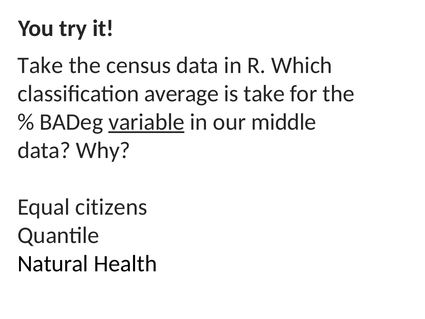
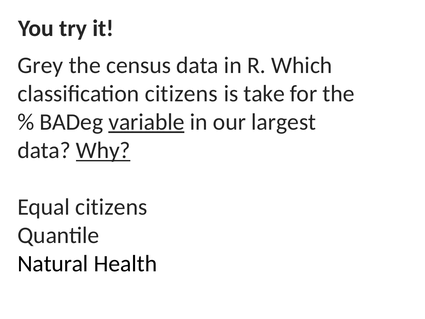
Take at (40, 65): Take -> Grey
classification average: average -> citizens
middle: middle -> largest
Why underline: none -> present
